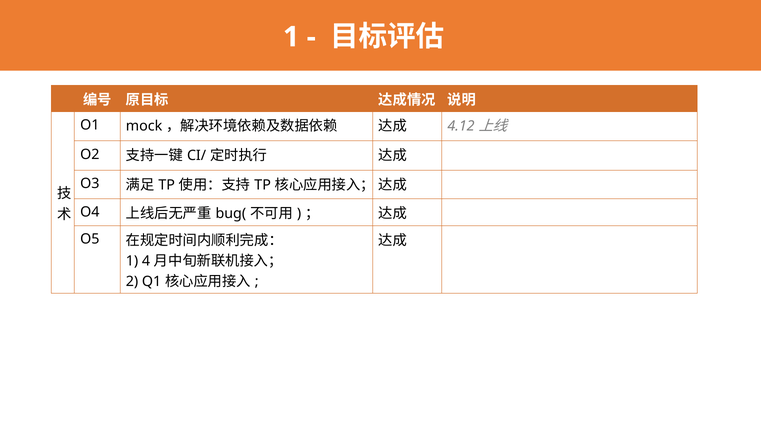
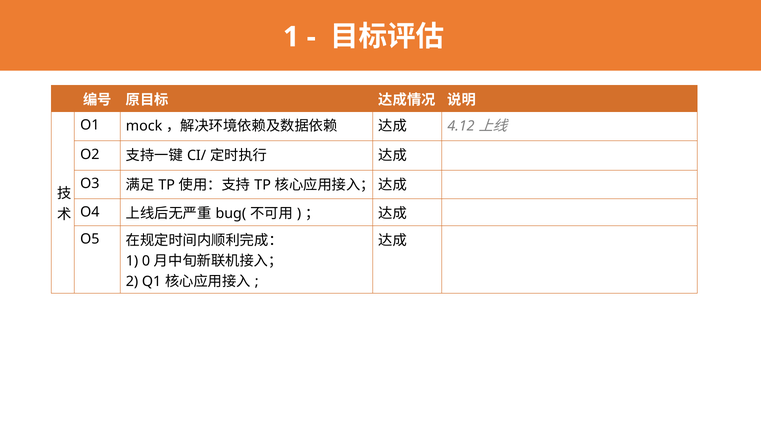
4: 4 -> 0
